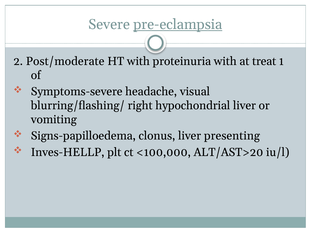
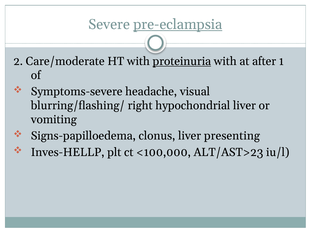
Post/moderate: Post/moderate -> Care/moderate
proteinuria underline: none -> present
treat: treat -> after
ALT/AST>20: ALT/AST>20 -> ALT/AST>23
